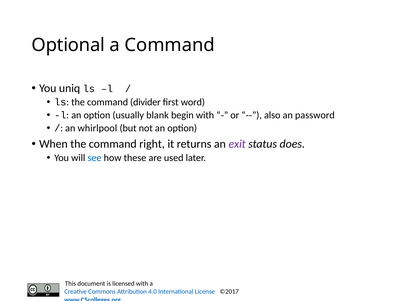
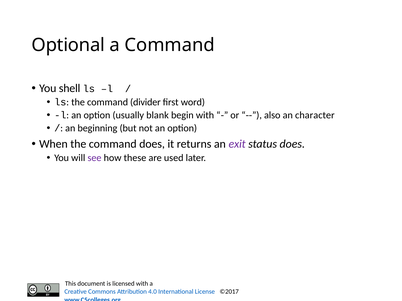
uniq: uniq -> shell
password: password -> character
whirlpool: whirlpool -> beginning
command right: right -> does
see colour: blue -> purple
